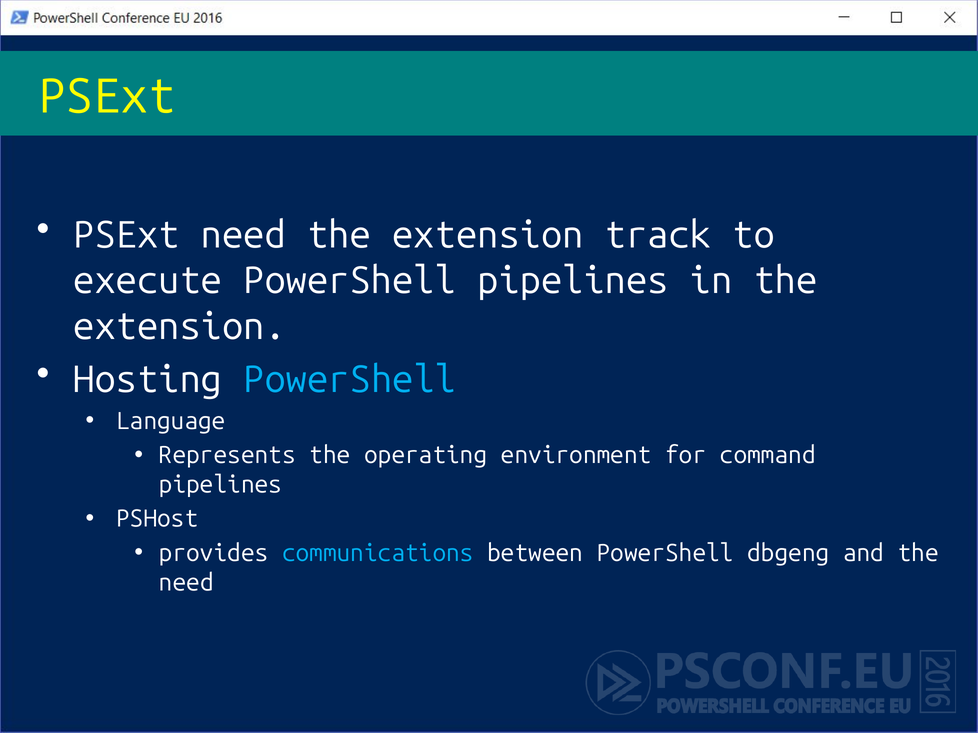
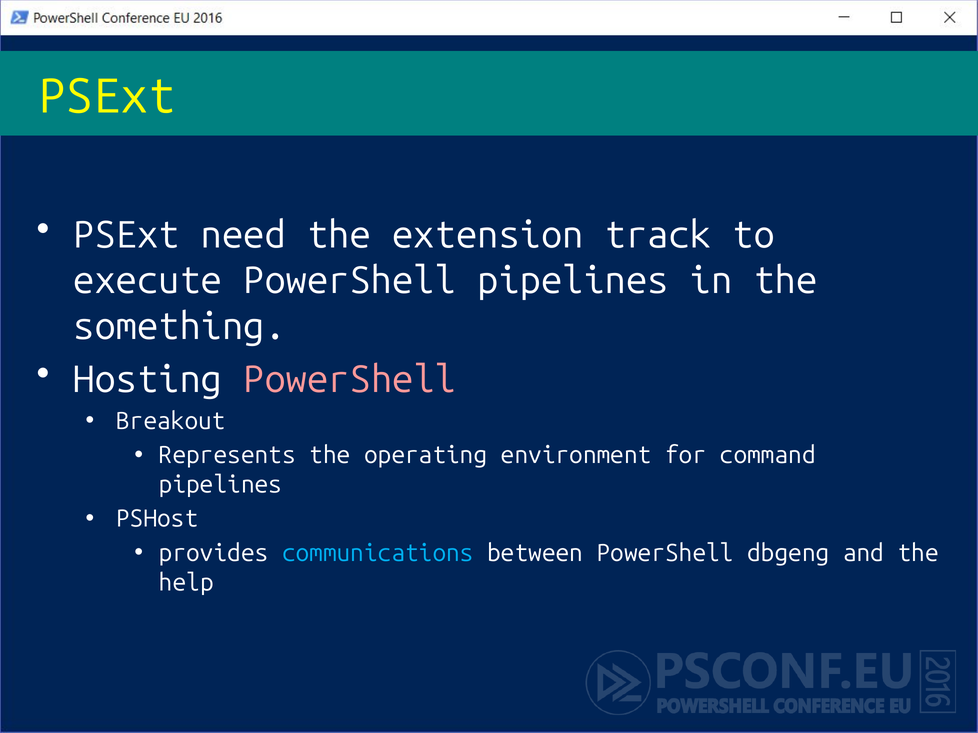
extension at (180, 327): extension -> something
PowerShell at (350, 380) colour: light blue -> pink
Language: Language -> Breakout
need at (186, 583): need -> help
